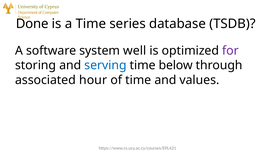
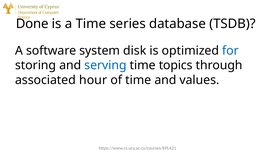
well: well -> disk
for colour: purple -> blue
below: below -> topics
